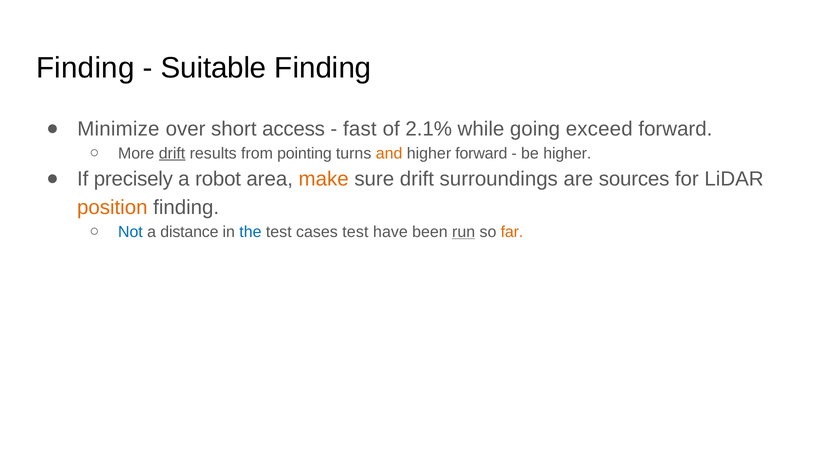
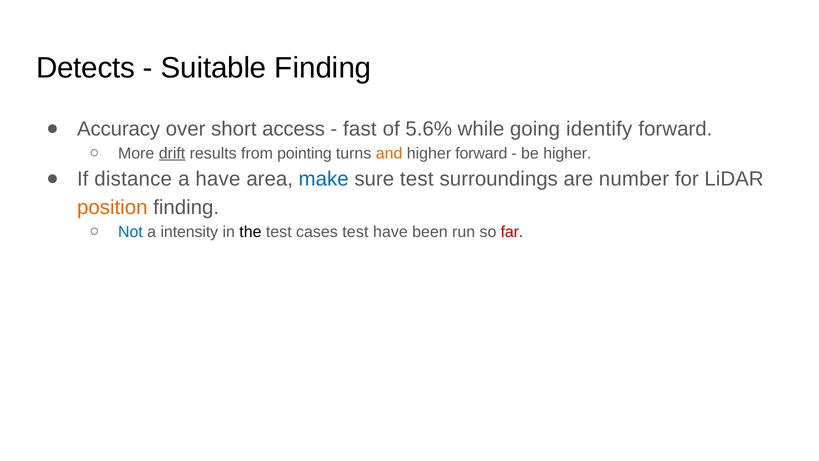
Finding at (85, 68): Finding -> Detects
Minimize: Minimize -> Accuracy
2.1%: 2.1% -> 5.6%
exceed: exceed -> identify
precisely: precisely -> distance
a robot: robot -> have
make colour: orange -> blue
sure drift: drift -> test
sources: sources -> number
distance: distance -> intensity
the colour: blue -> black
run underline: present -> none
far colour: orange -> red
